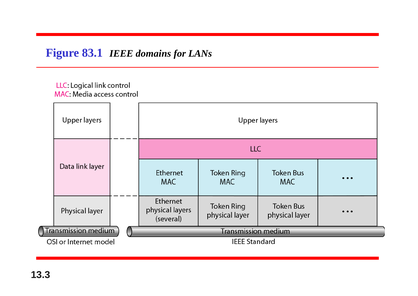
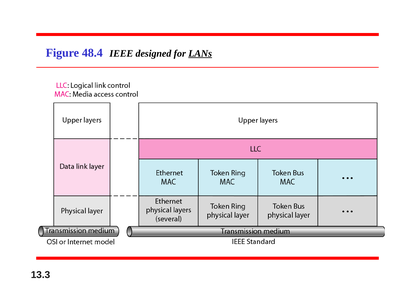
83.1: 83.1 -> 48.4
domains: domains -> designed
LANs underline: none -> present
